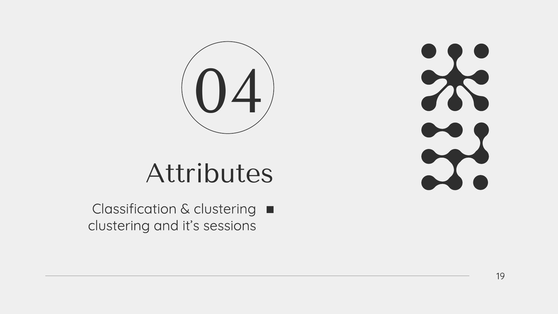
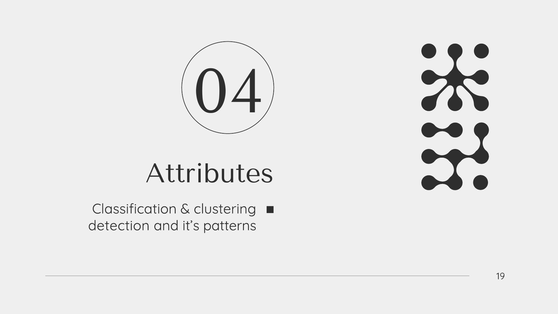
clustering at (119, 226): clustering -> detection
sessions: sessions -> patterns
